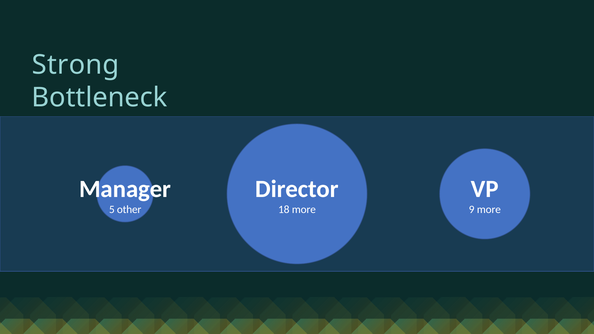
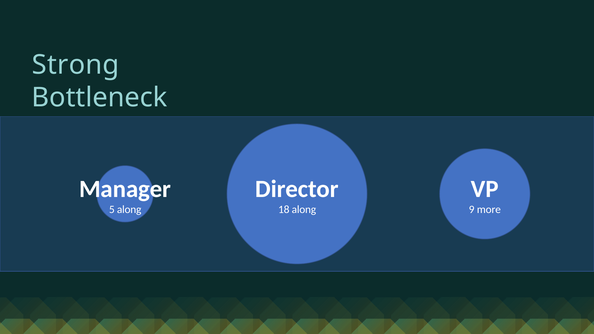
5 other: other -> along
18 more: more -> along
